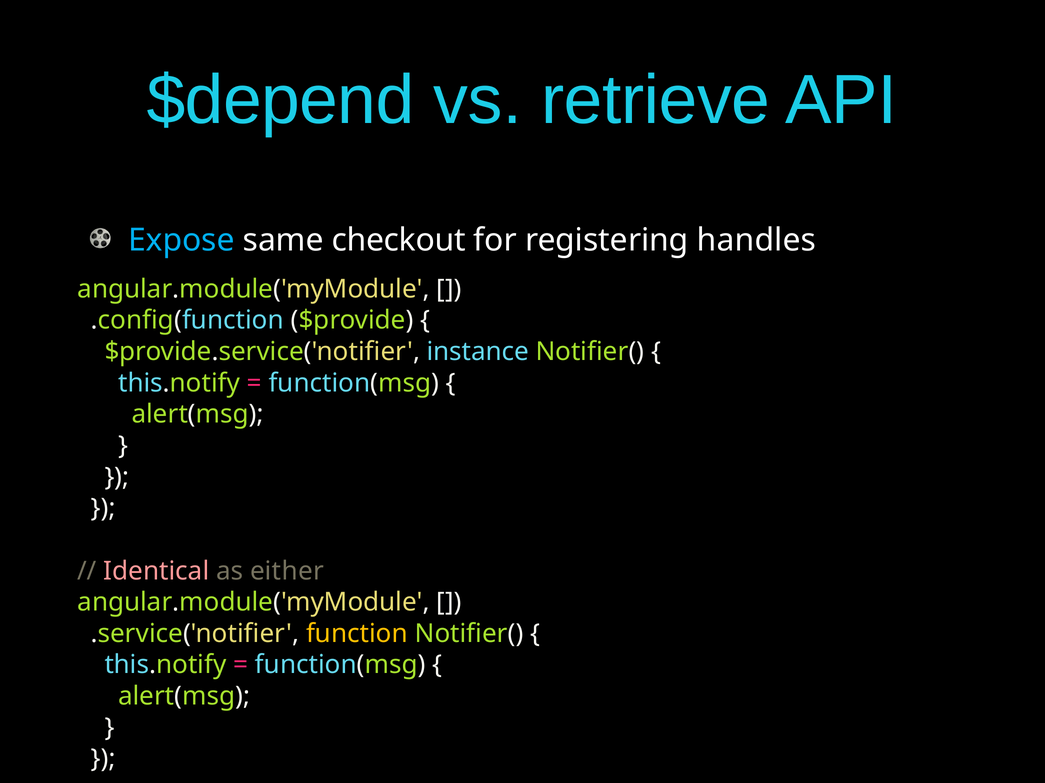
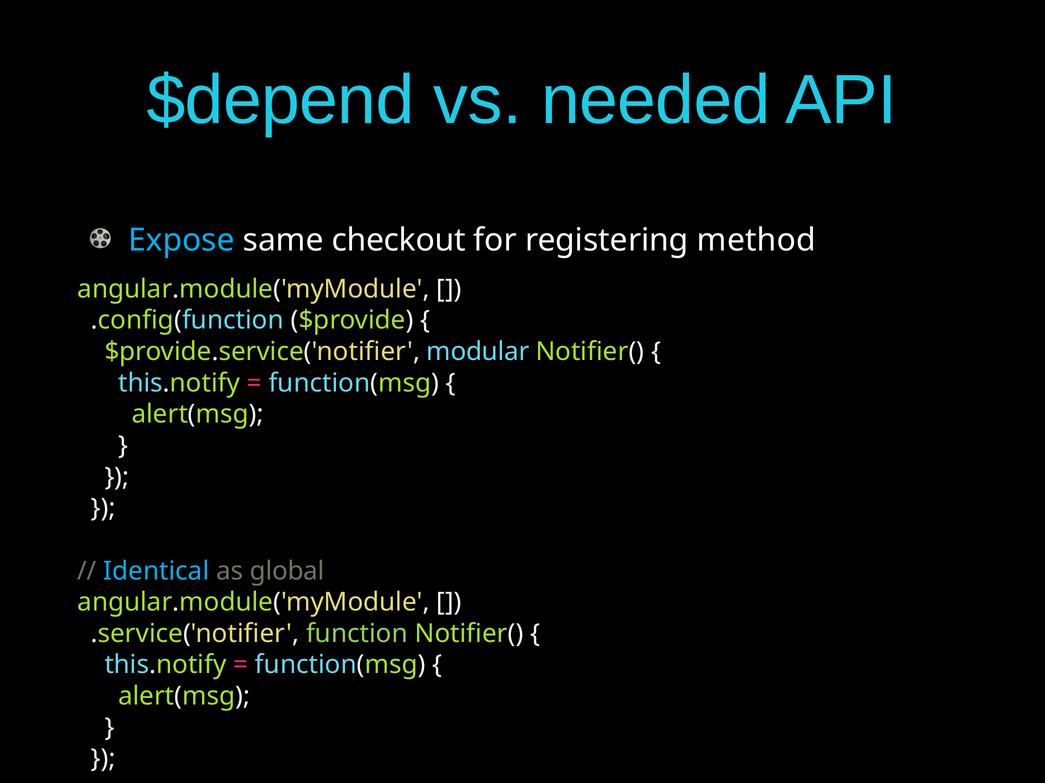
retrieve: retrieve -> needed
handles: handles -> method
instance: instance -> modular
Identical colour: pink -> light blue
either: either -> global
function colour: yellow -> light green
